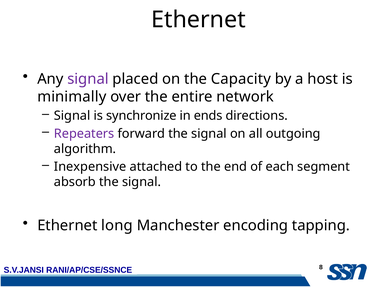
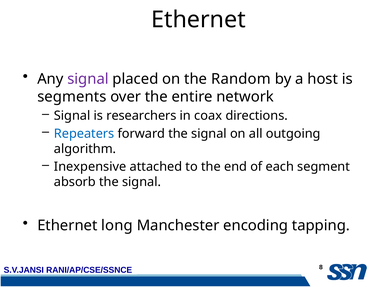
Capacity: Capacity -> Random
minimally: minimally -> segments
synchronize: synchronize -> researchers
ends: ends -> coax
Repeaters colour: purple -> blue
